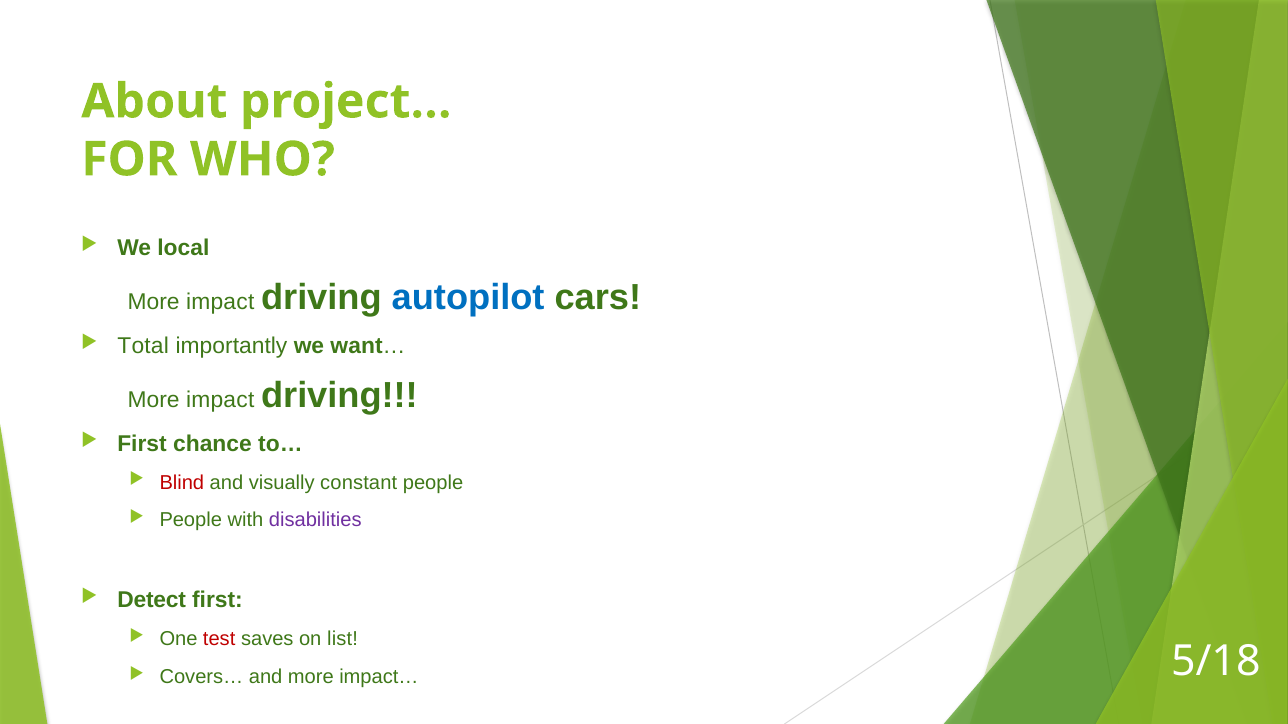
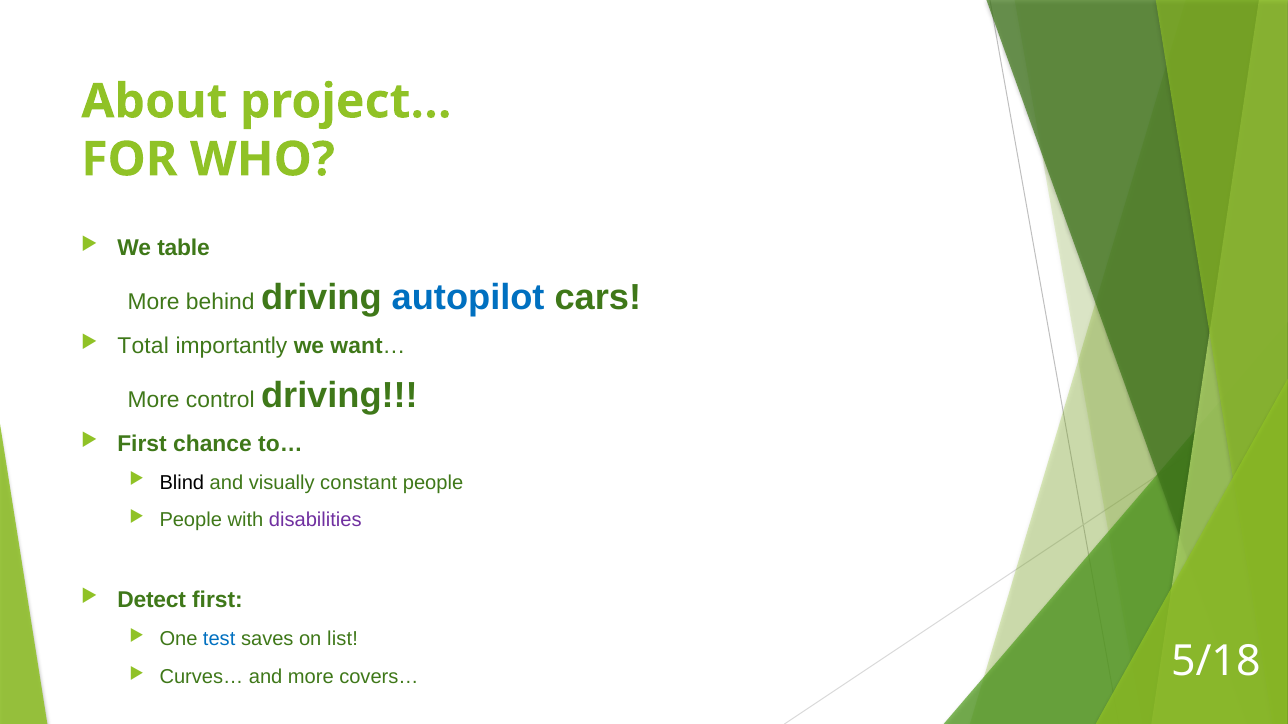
local: local -> table
impact at (220, 303): impact -> behind
impact at (220, 400): impact -> control
Blind colour: red -> black
test colour: red -> blue
Covers…: Covers… -> Curves…
impact…: impact… -> covers…
